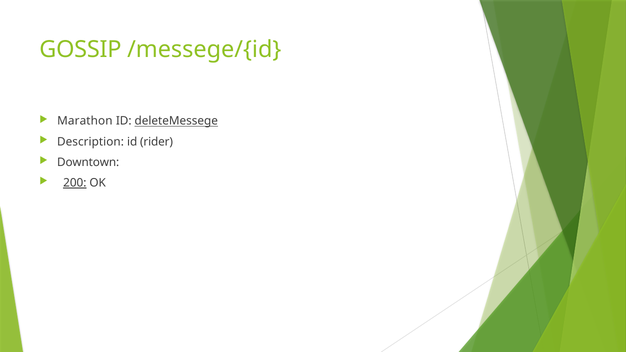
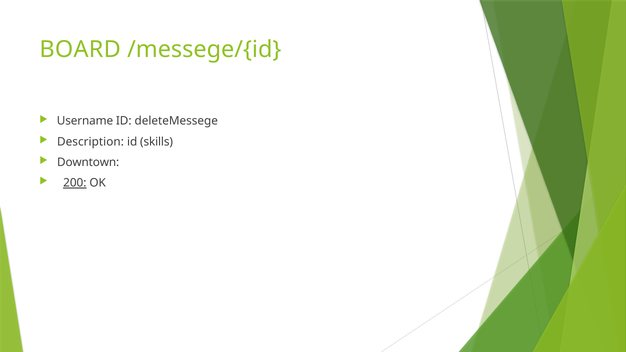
GOSSIP: GOSSIP -> BOARD
Marathon: Marathon -> Username
deleteMessege underline: present -> none
rider: rider -> skills
